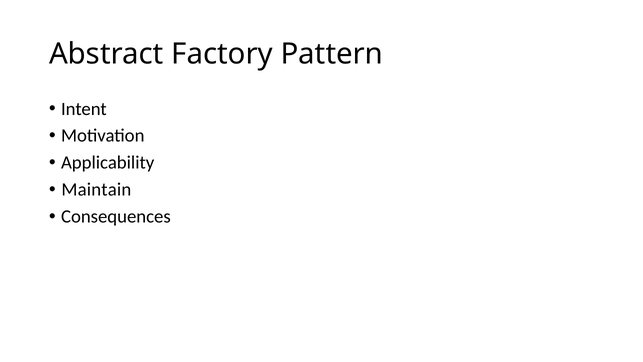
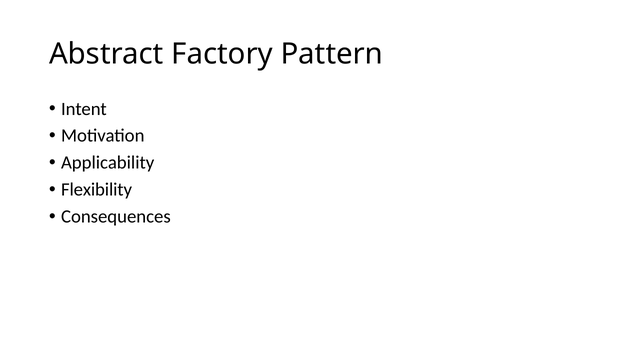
Maintain: Maintain -> Flexibility
